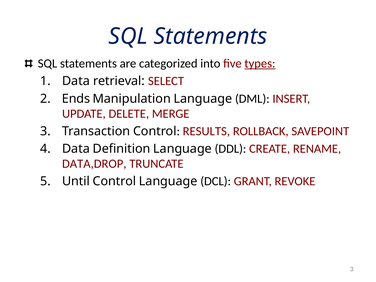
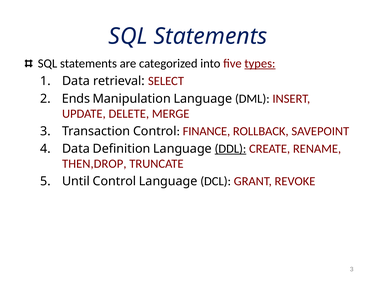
RESULTS: RESULTS -> FINANCE
DDL underline: none -> present
DATA,DROP: DATA,DROP -> THEN,DROP
